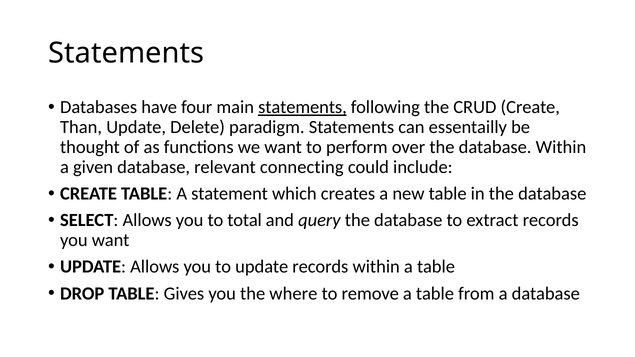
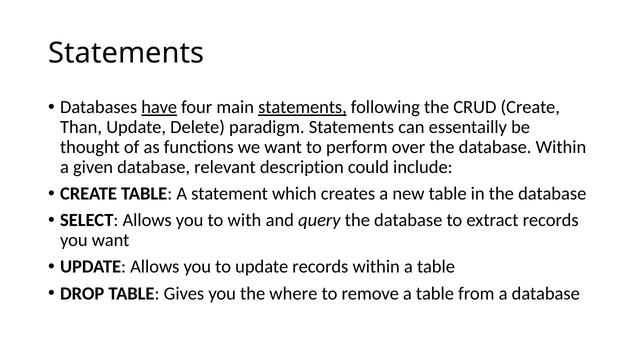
have underline: none -> present
connecting: connecting -> description
total: total -> with
